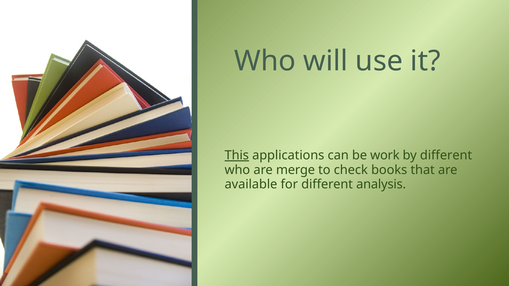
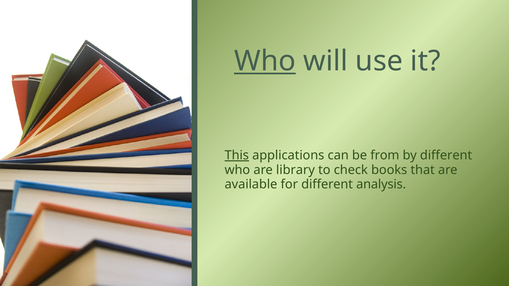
Who at (265, 61) underline: none -> present
work: work -> from
merge: merge -> library
